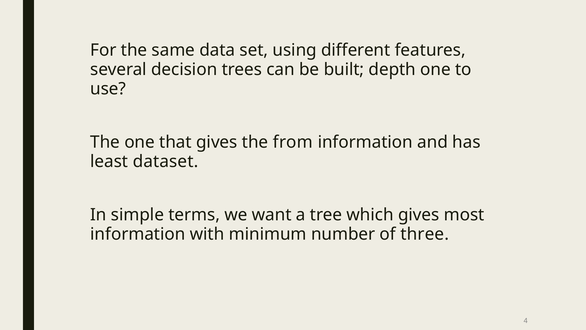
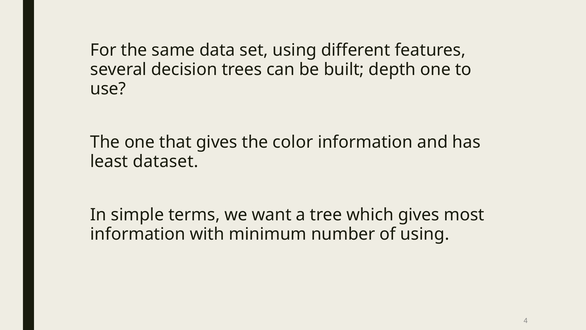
from: from -> color
of three: three -> using
